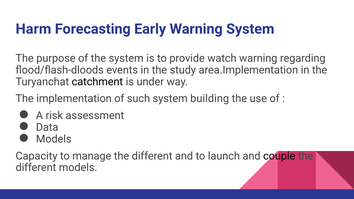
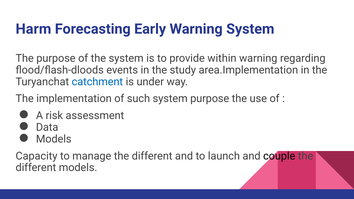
watch: watch -> within
catchment colour: black -> blue
system building: building -> purpose
